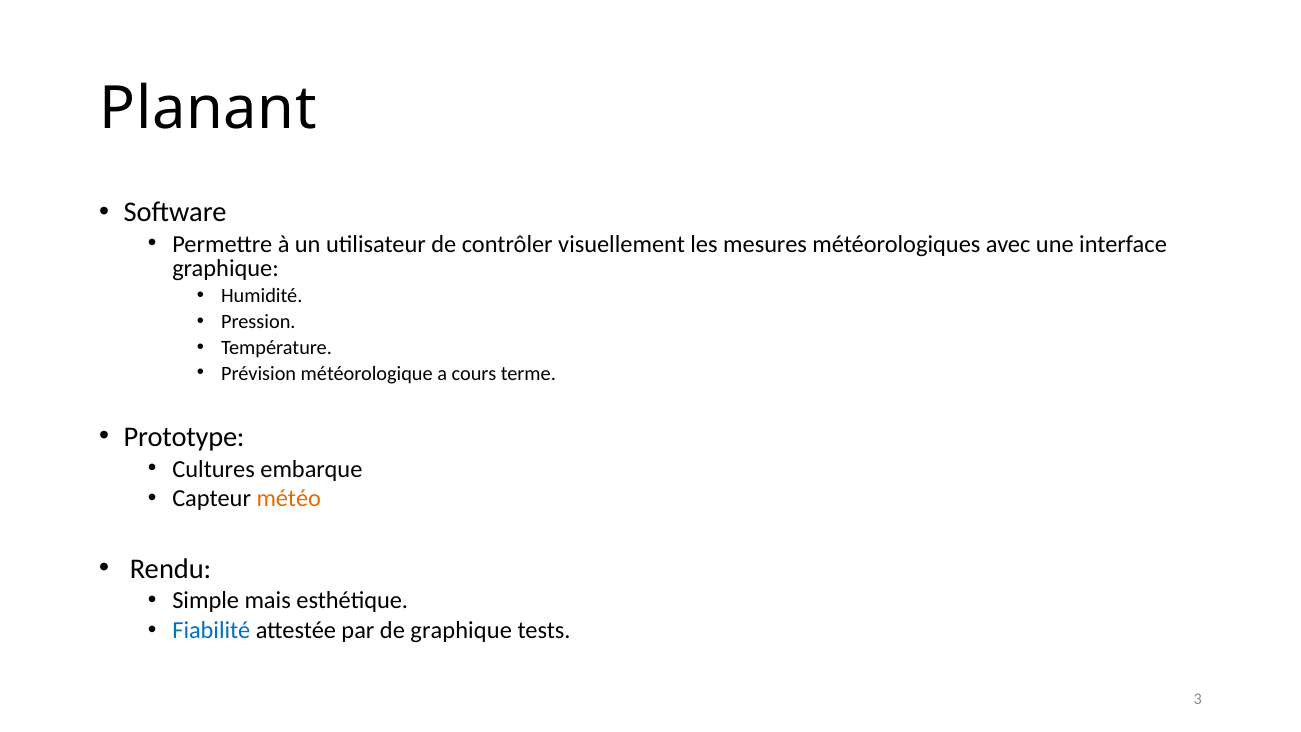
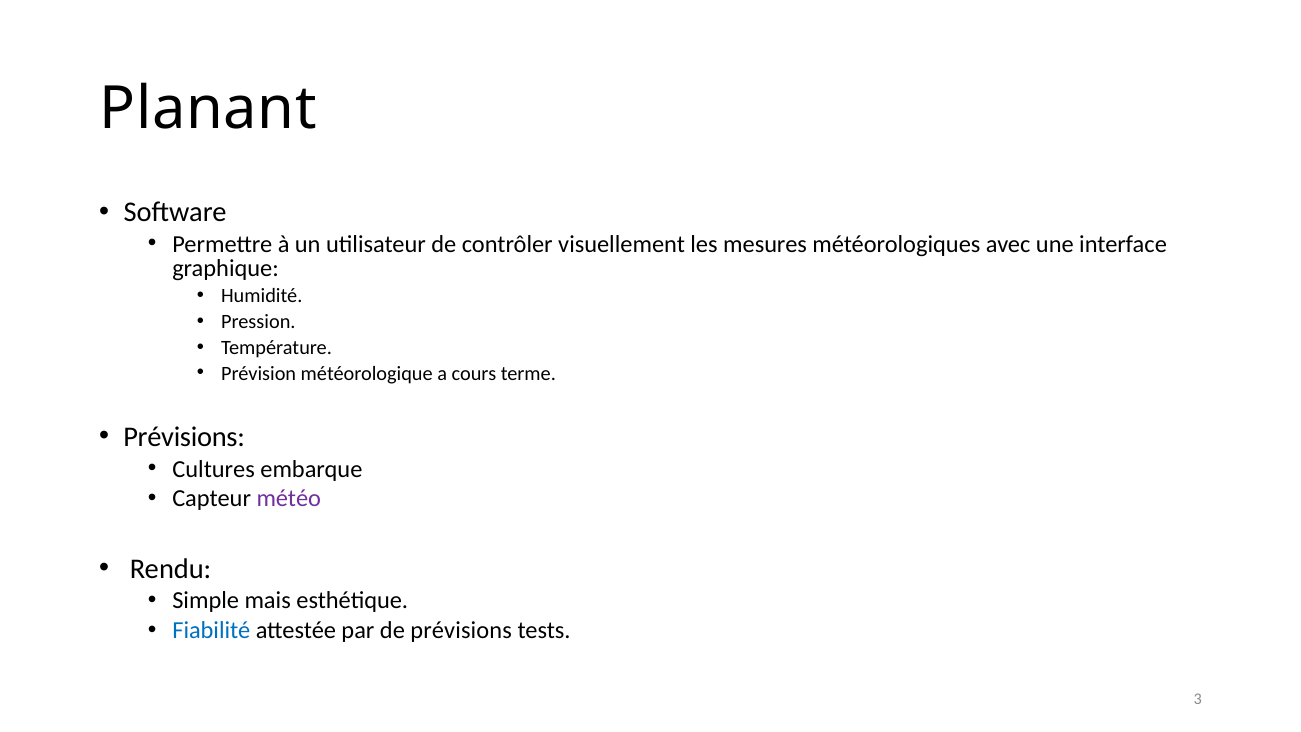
Prototype at (184, 437): Prototype -> Prévisions
météo colour: orange -> purple
de graphique: graphique -> prévisions
